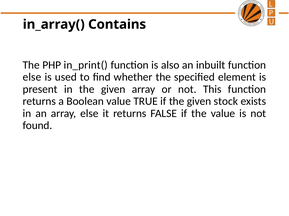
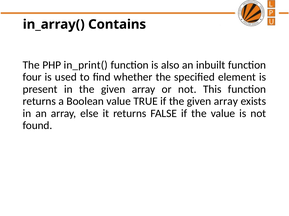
else at (32, 77): else -> four
if the given stock: stock -> array
